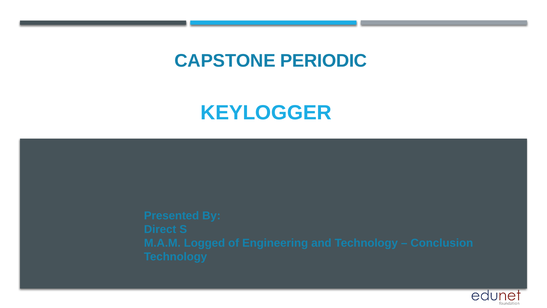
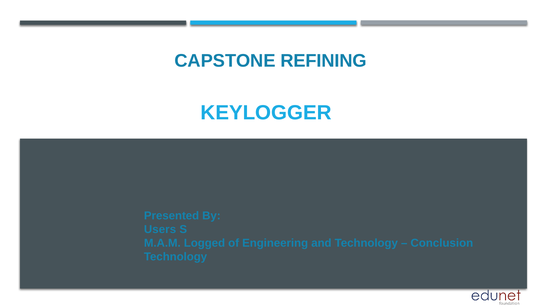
PERIODIC: PERIODIC -> REFINING
Direct: Direct -> Users
